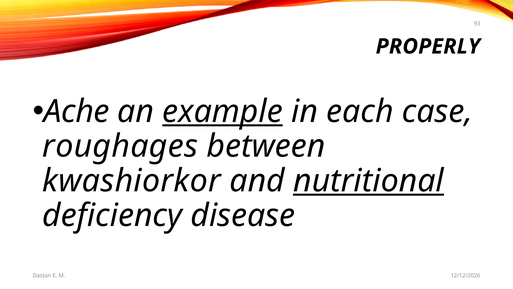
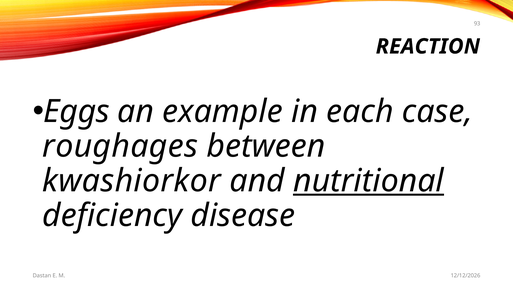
PROPERLY: PROPERLY -> REACTION
Ache: Ache -> Eggs
example underline: present -> none
